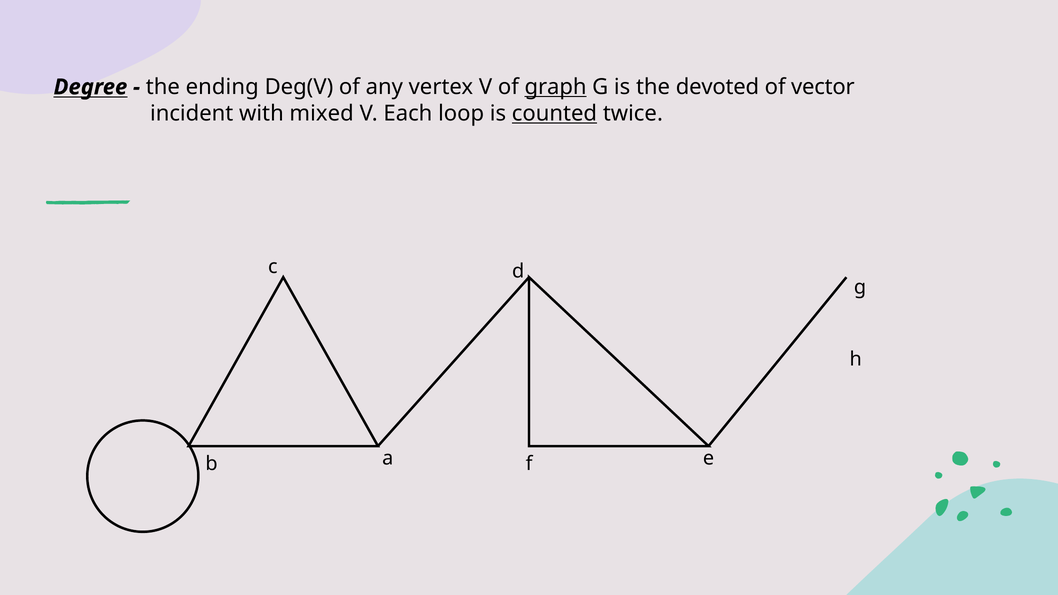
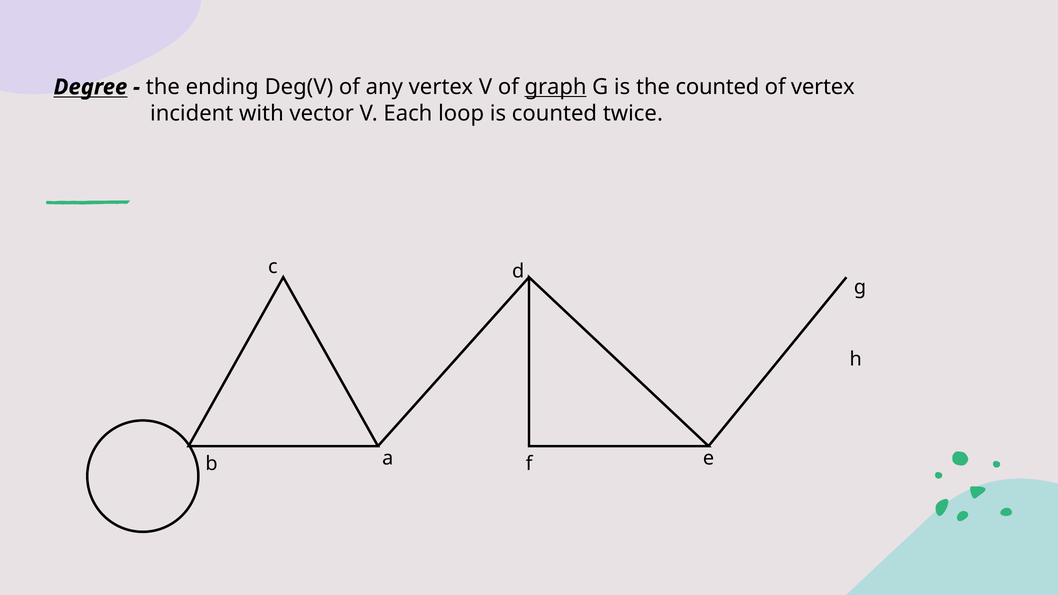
the devoted: devoted -> counted
of vector: vector -> vertex
mixed: mixed -> vector
counted at (554, 114) underline: present -> none
